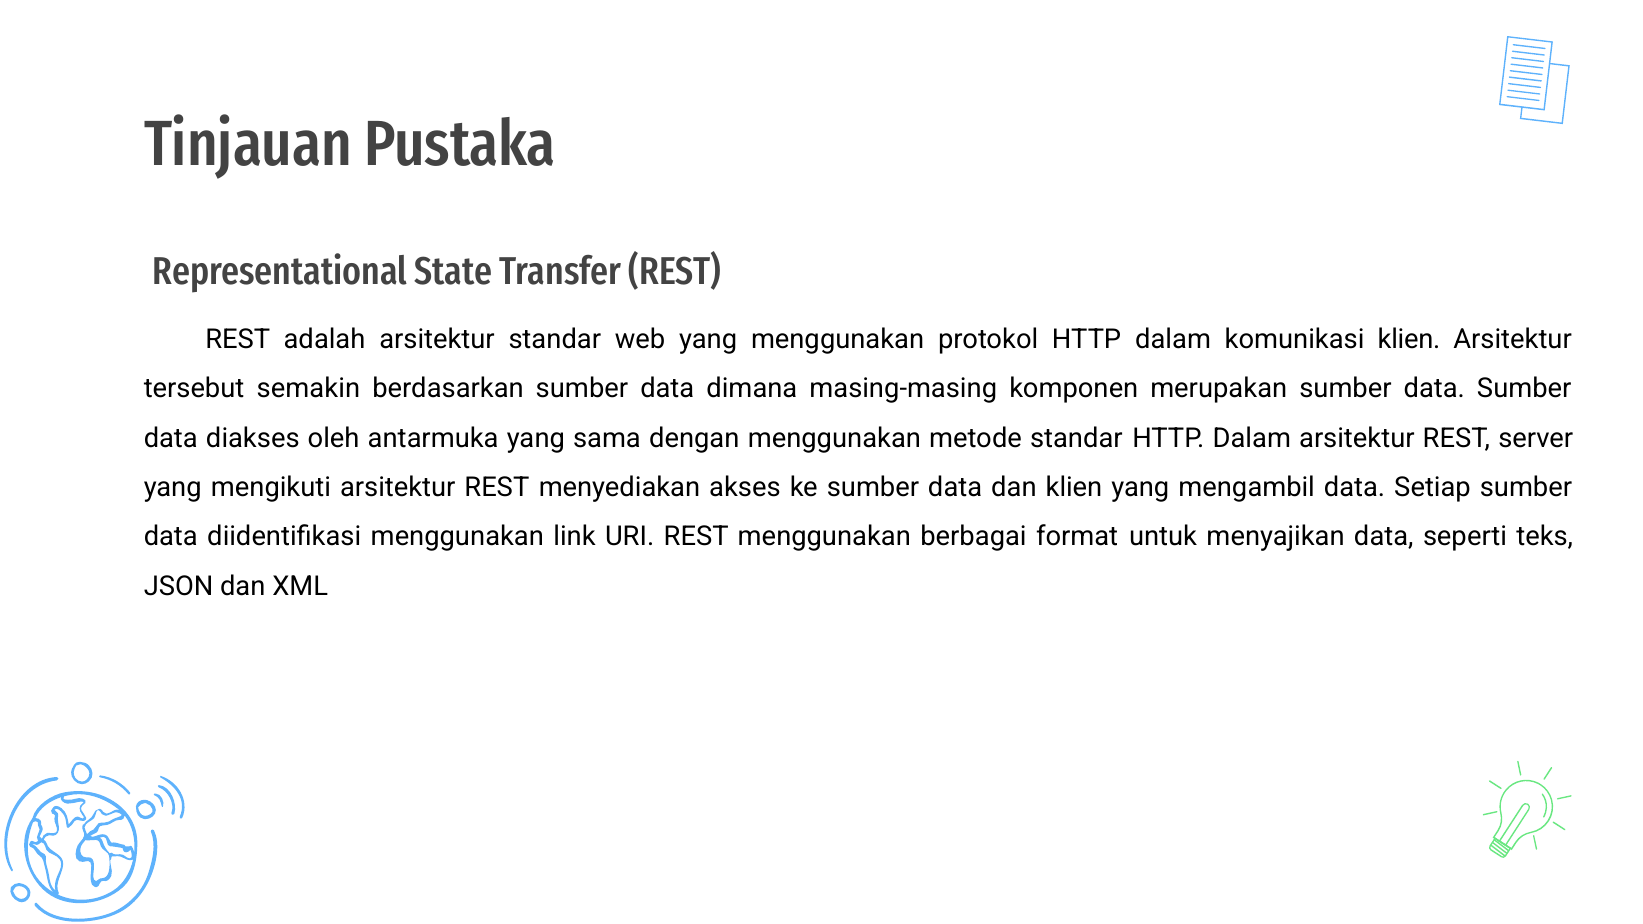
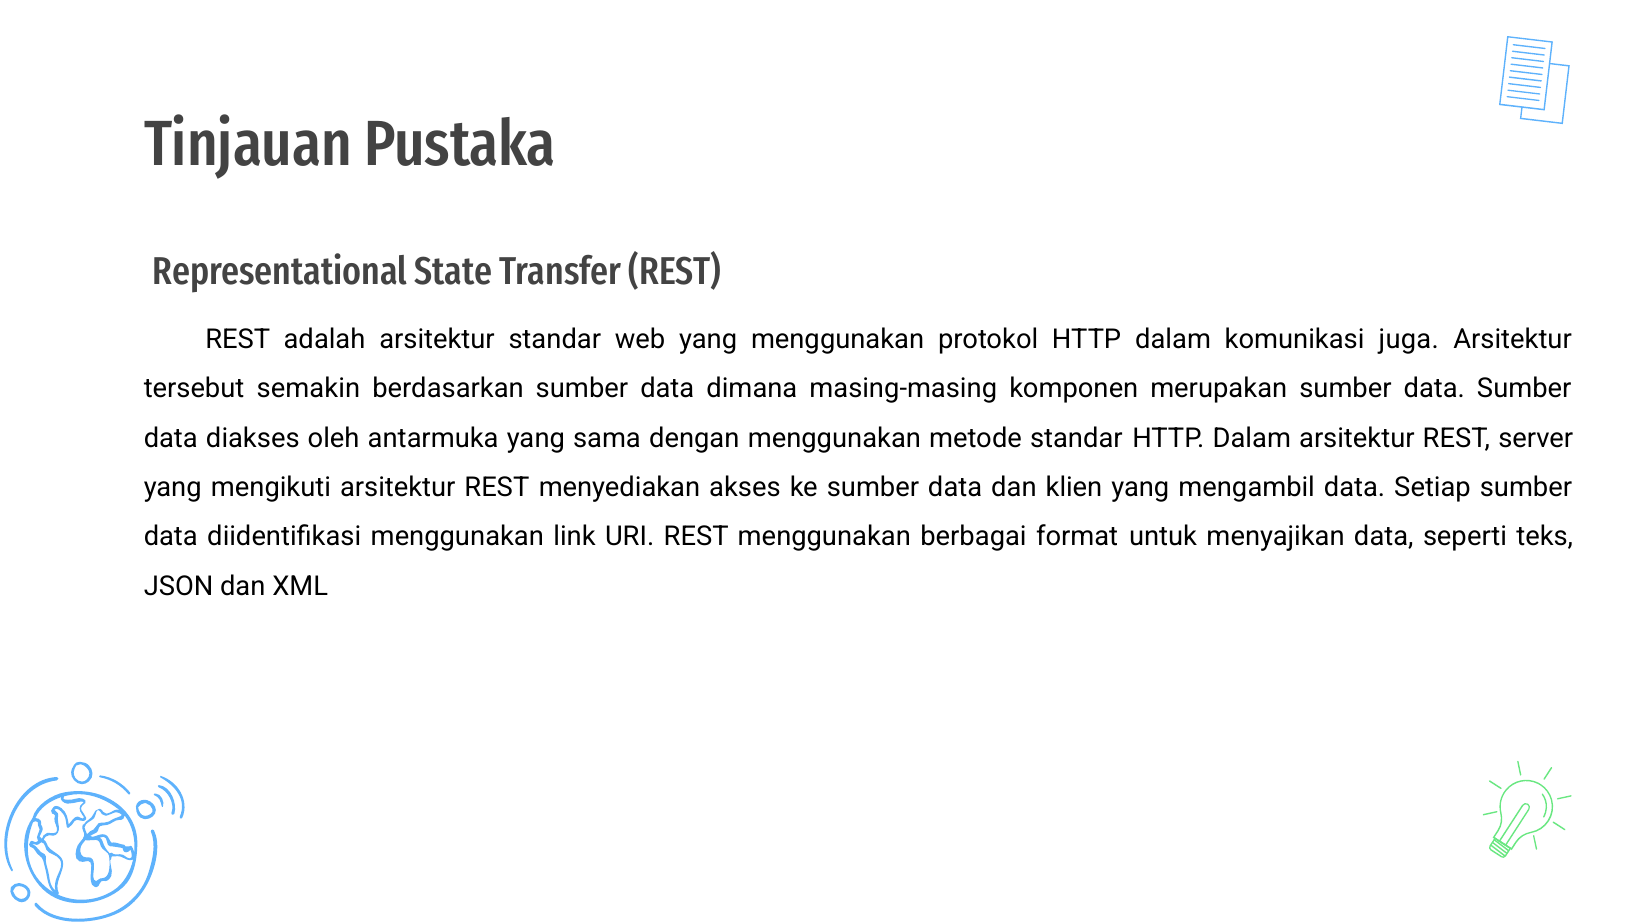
komunikasi klien: klien -> juga
